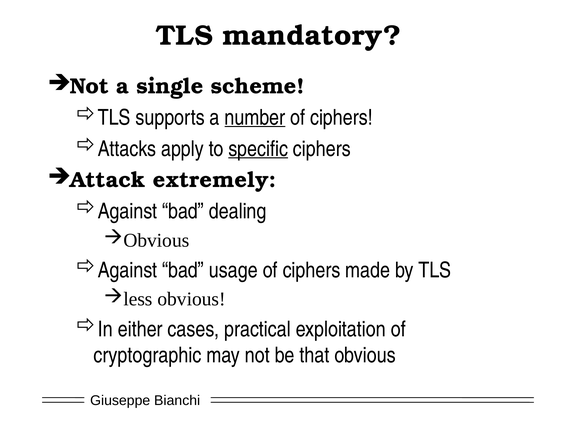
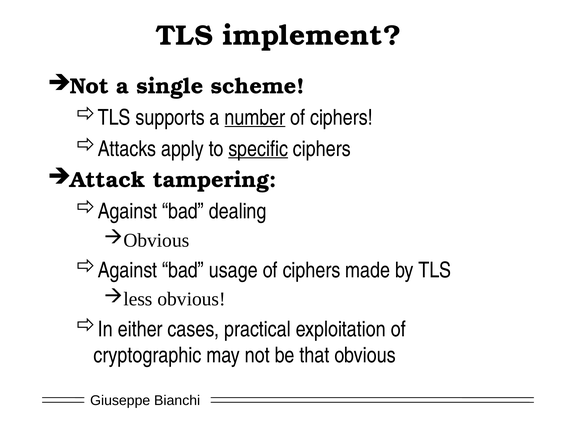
mandatory: mandatory -> implement
extremely: extremely -> tampering
